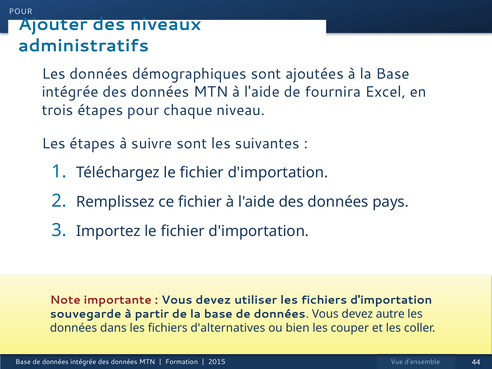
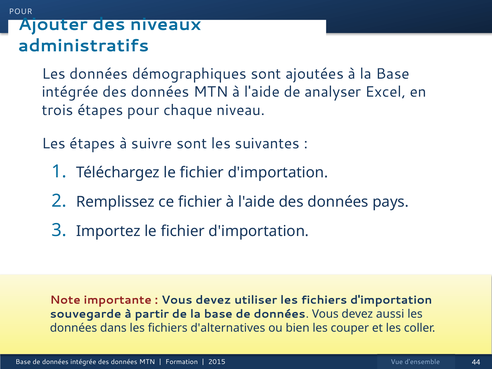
fournira: fournira -> analyser
autre: autre -> aussi
